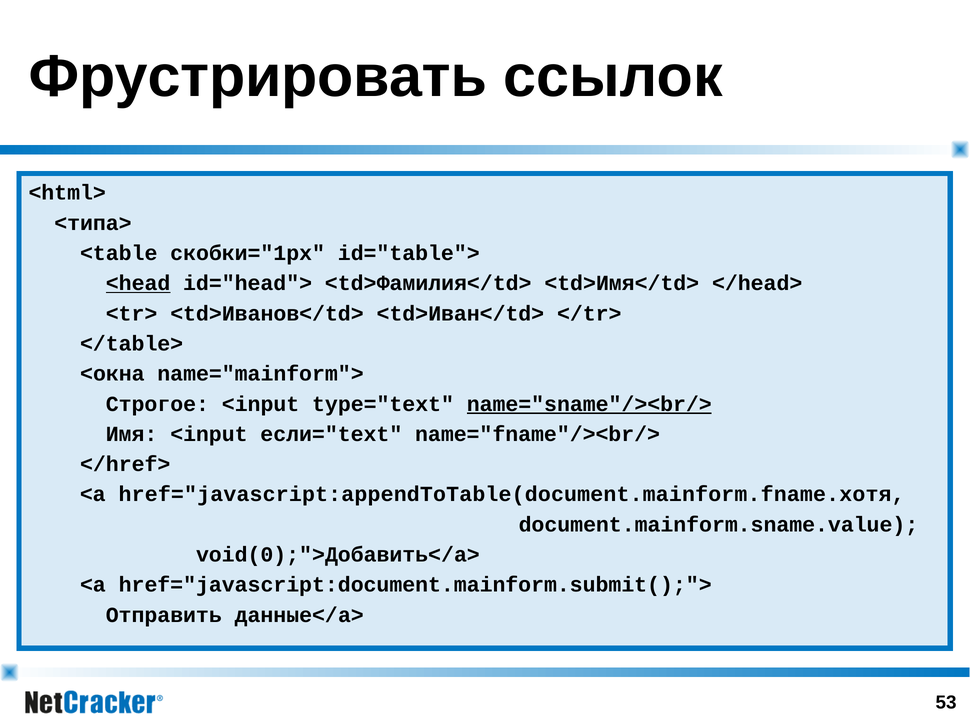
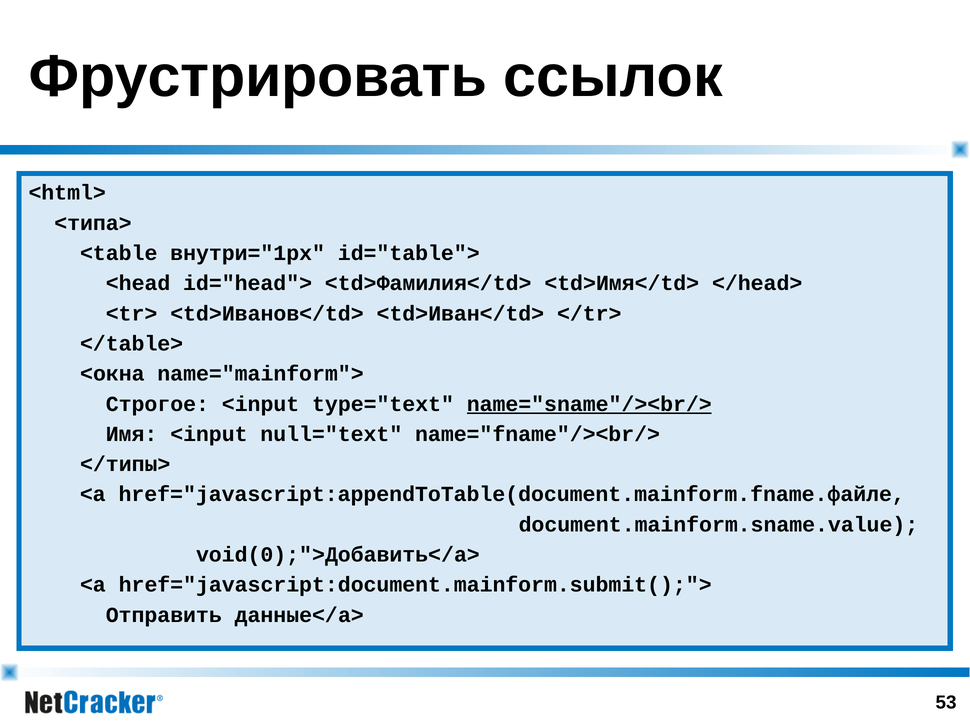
скобки="1px: скобки="1px -> внутри="1px
<head underline: present -> none
если="text: если="text -> null="text
</href>: </href> -> </типы>
href="javascript:appendToTable(document.mainform.fname.хотя: href="javascript:appendToTable(document.mainform.fname.хотя -> href="javascript:appendToTable(document.mainform.fname.файле
